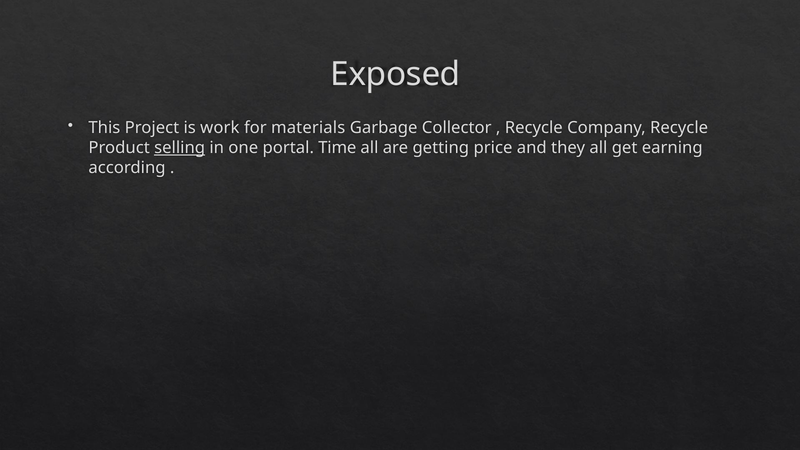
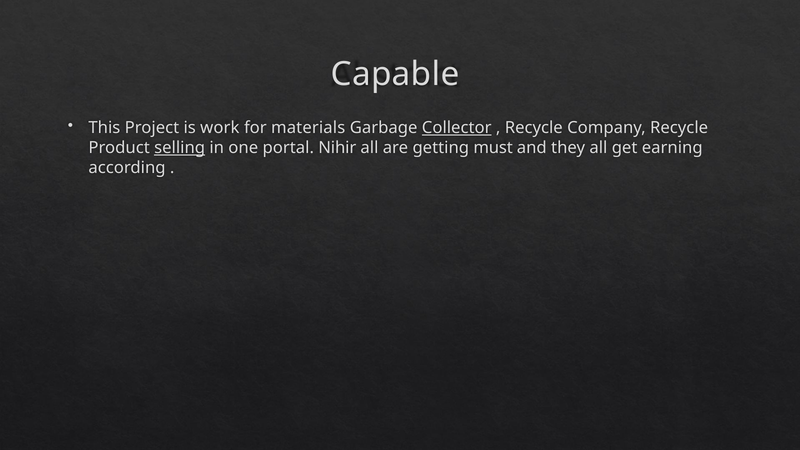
Exposed: Exposed -> Capable
Collector underline: none -> present
Time: Time -> Nihir
price: price -> must
